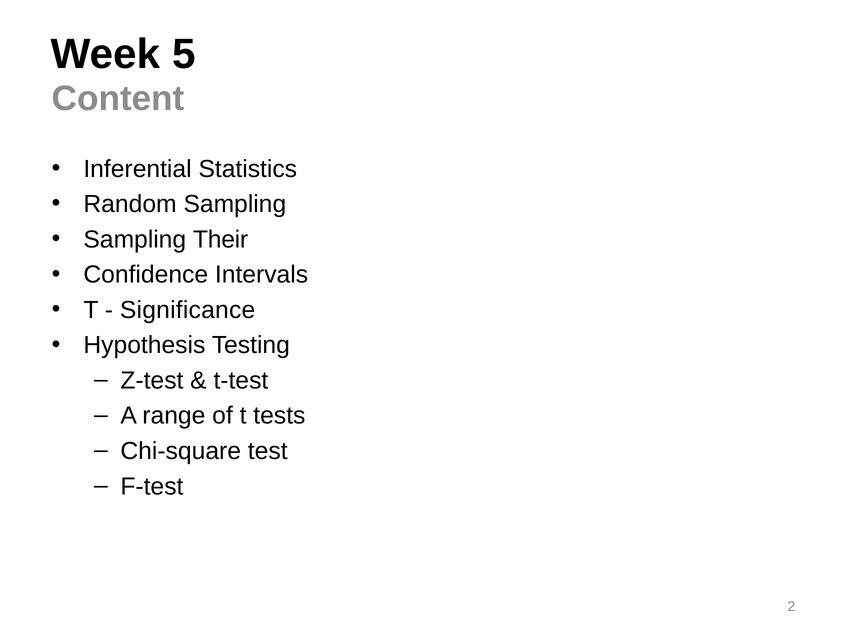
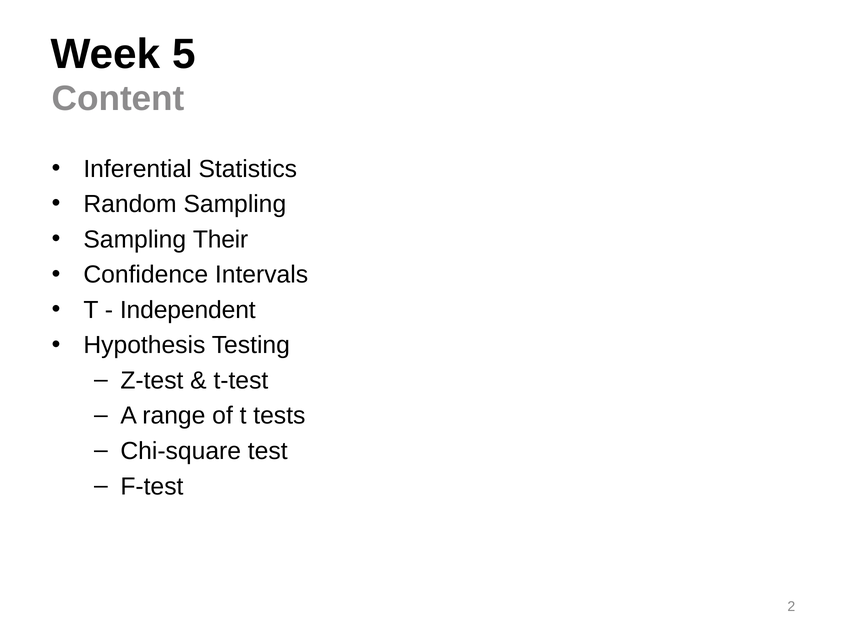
Significance: Significance -> Independent
